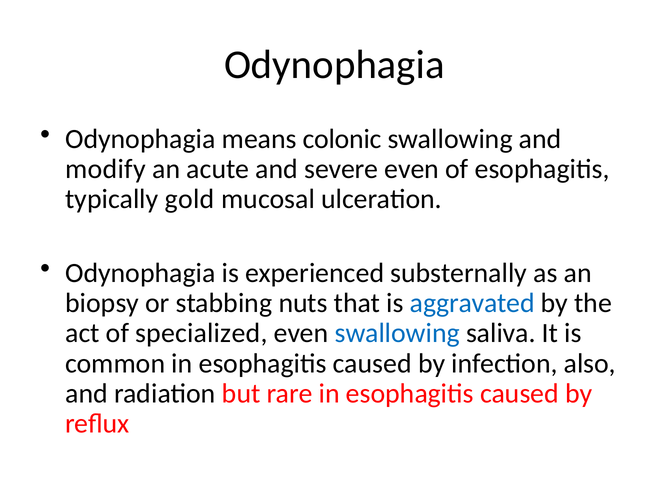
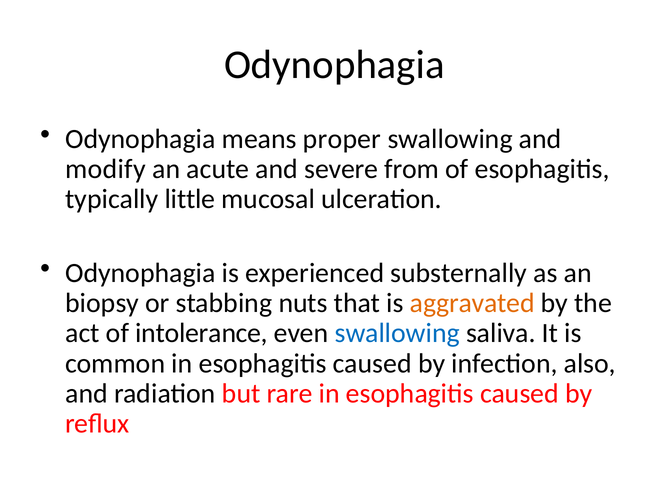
colonic: colonic -> proper
severe even: even -> from
gold: gold -> little
aggravated colour: blue -> orange
specialized: specialized -> intolerance
